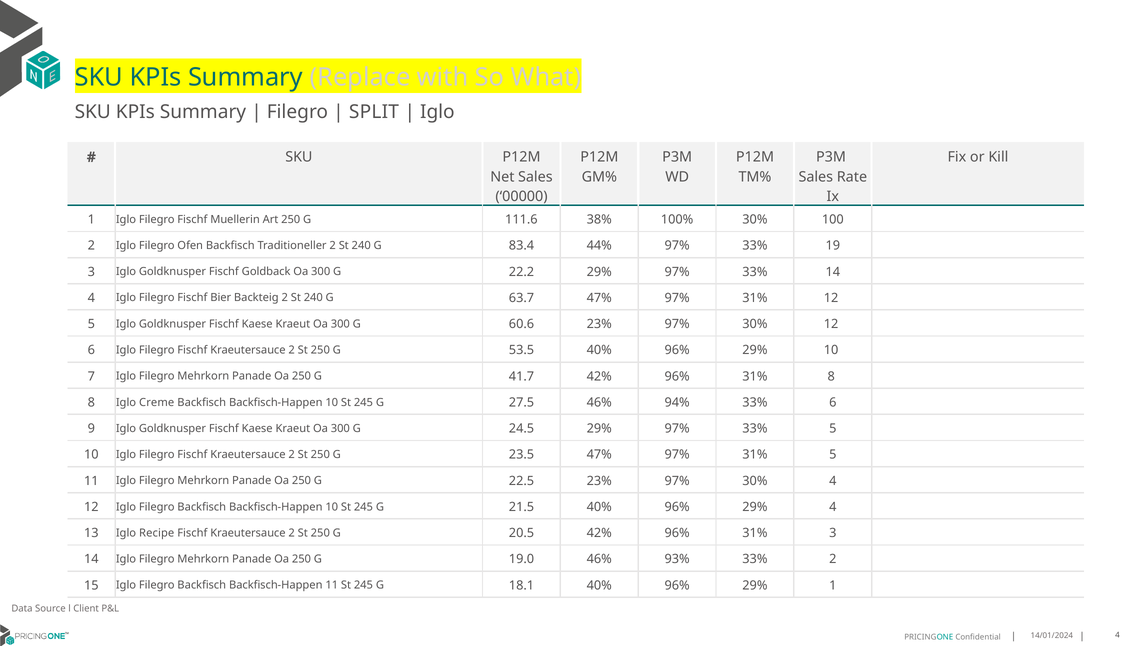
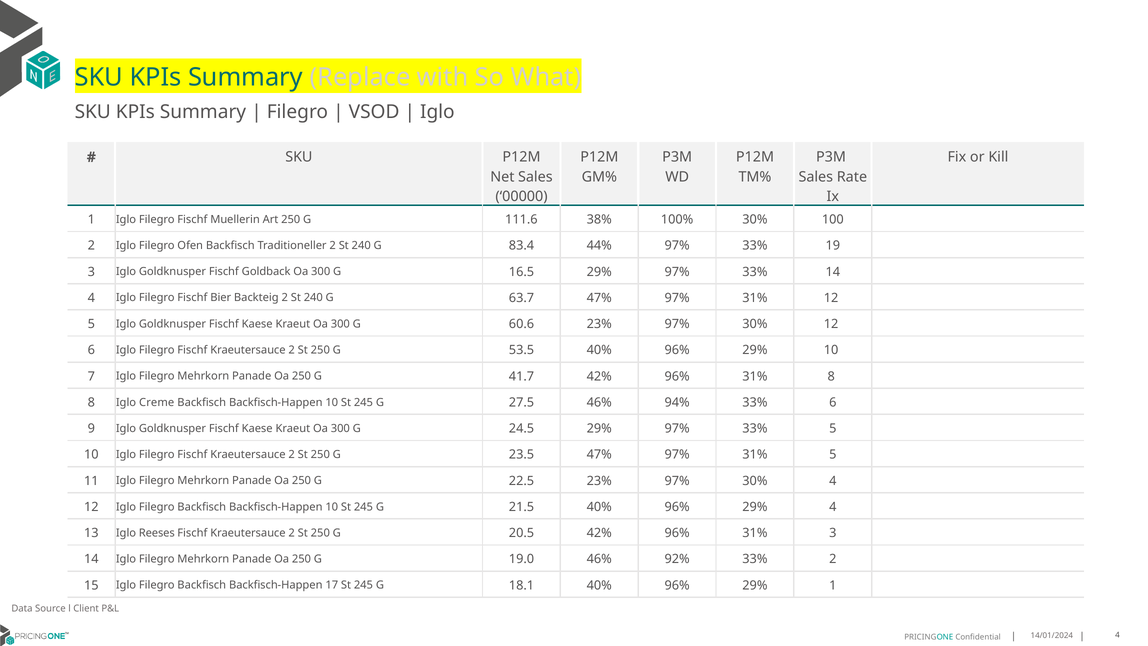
SPLIT: SPLIT -> VSOD
22.2: 22.2 -> 16.5
Recipe: Recipe -> Reeses
93%: 93% -> 92%
Backfisch-Happen 11: 11 -> 17
